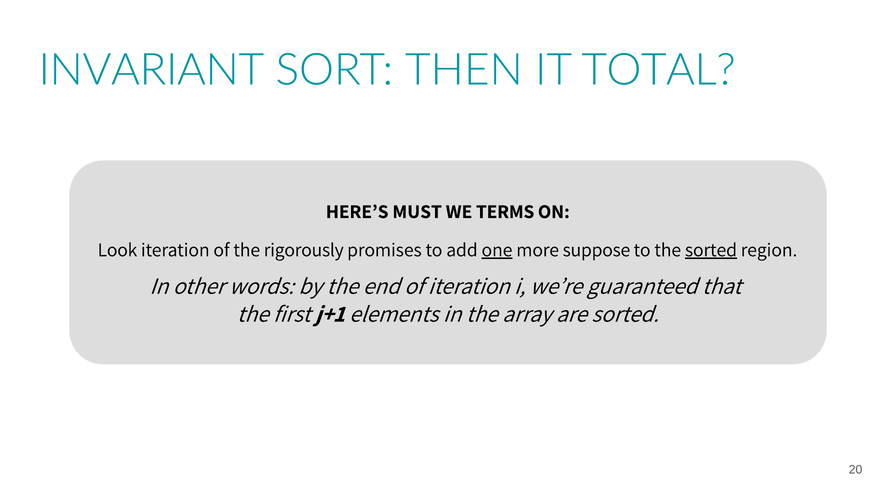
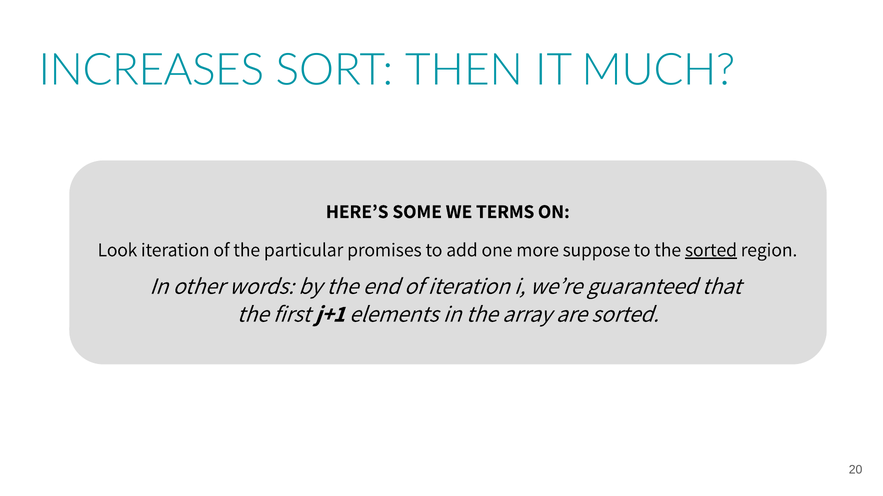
INVARIANT: INVARIANT -> INCREASES
TOTAL: TOTAL -> MUCH
MUST: MUST -> SOME
rigorously: rigorously -> particular
one underline: present -> none
